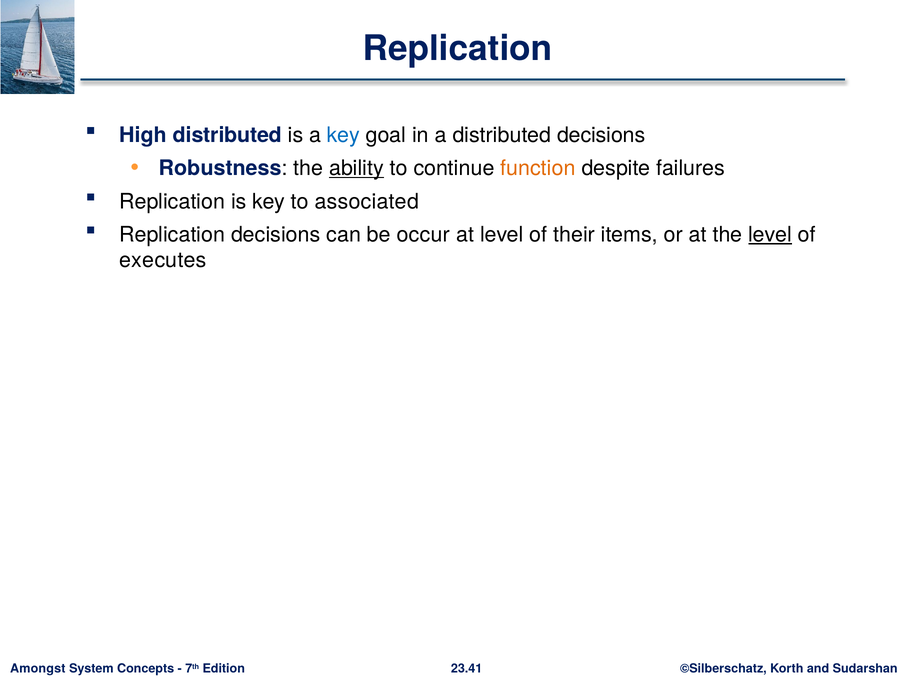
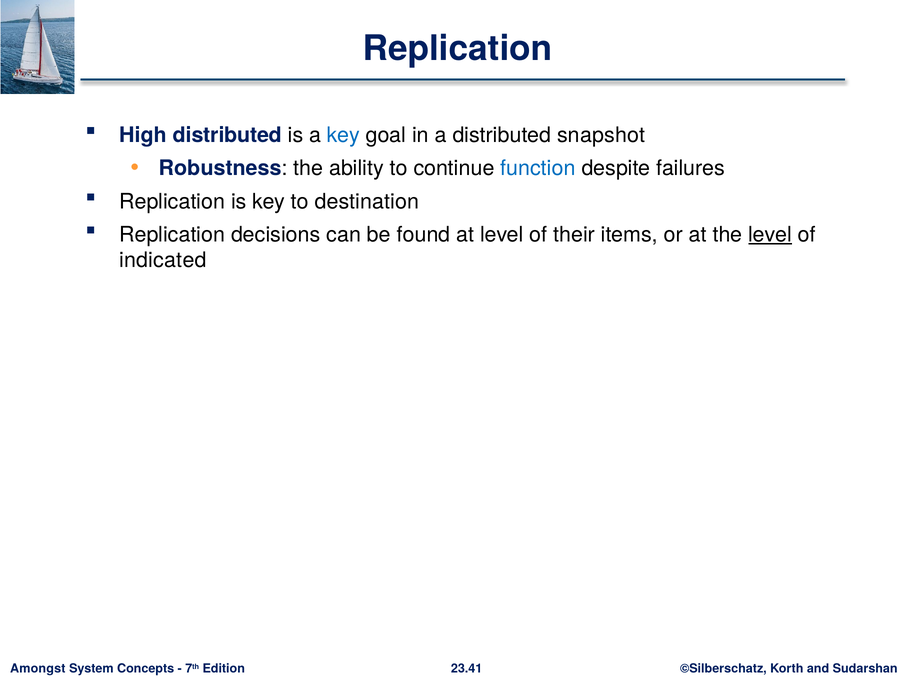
distributed decisions: decisions -> snapshot
ability underline: present -> none
function colour: orange -> blue
associated: associated -> destination
occur: occur -> found
executes: executes -> indicated
